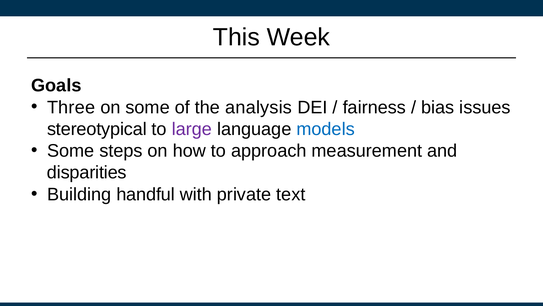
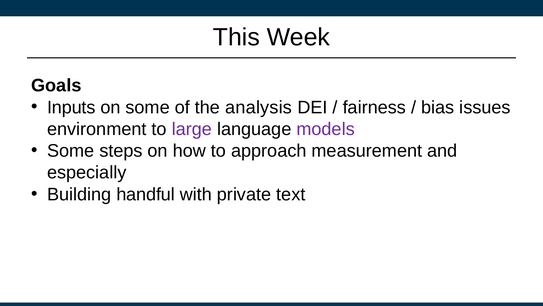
Three: Three -> Inputs
stereotypical: stereotypical -> environment
models colour: blue -> purple
disparities: disparities -> especially
